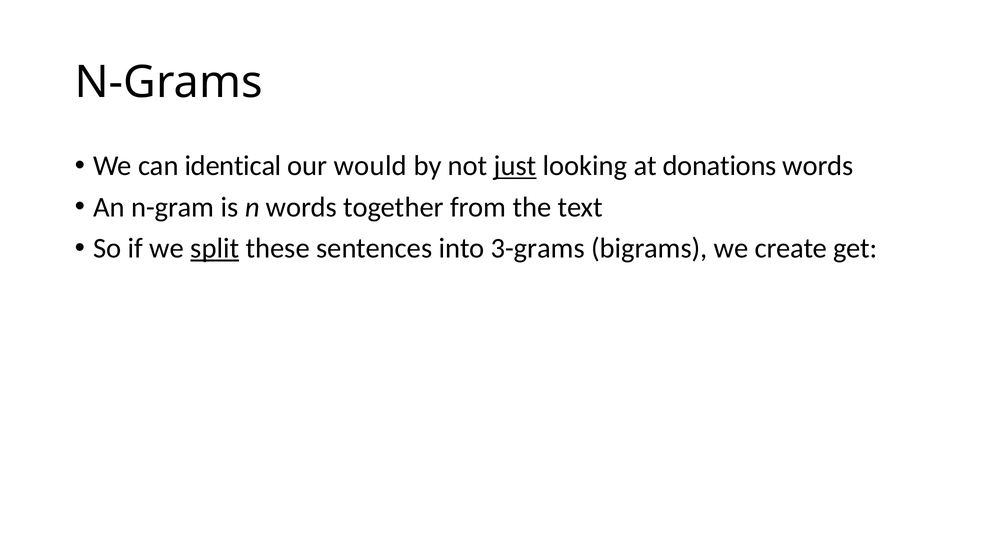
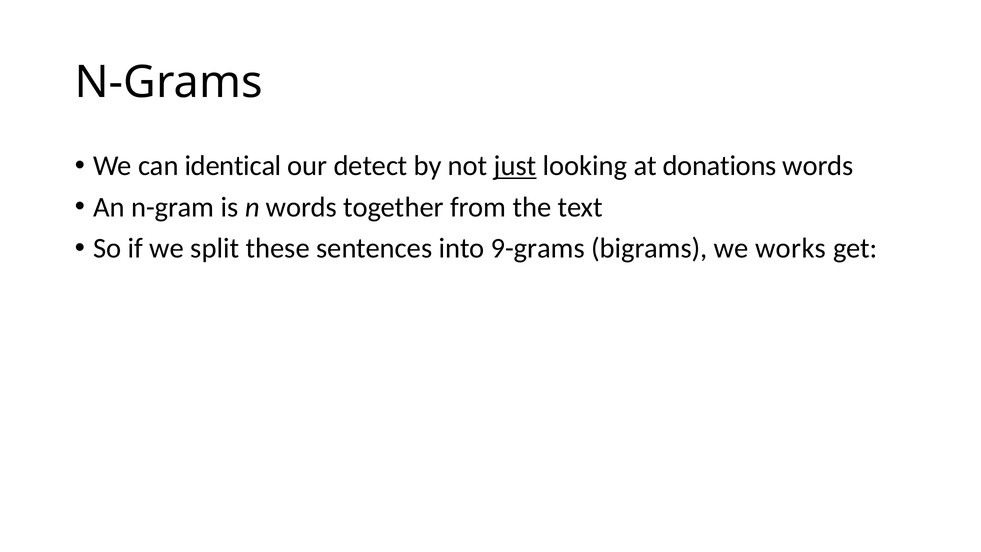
would: would -> detect
split underline: present -> none
3-grams: 3-grams -> 9-grams
create: create -> works
